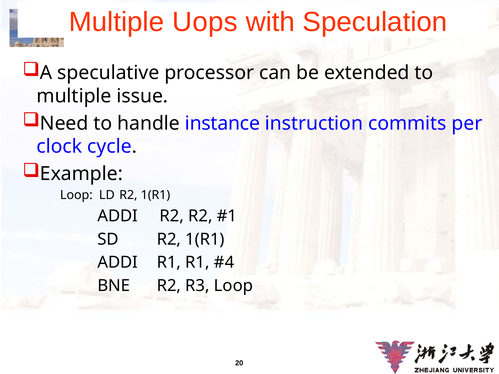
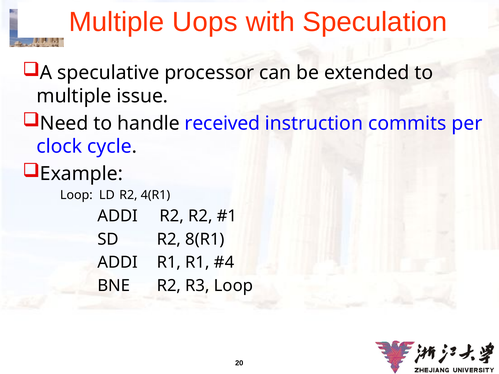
instance: instance -> received
LD R2 1(R1: 1(R1 -> 4(R1
SD R2 1(R1: 1(R1 -> 8(R1
